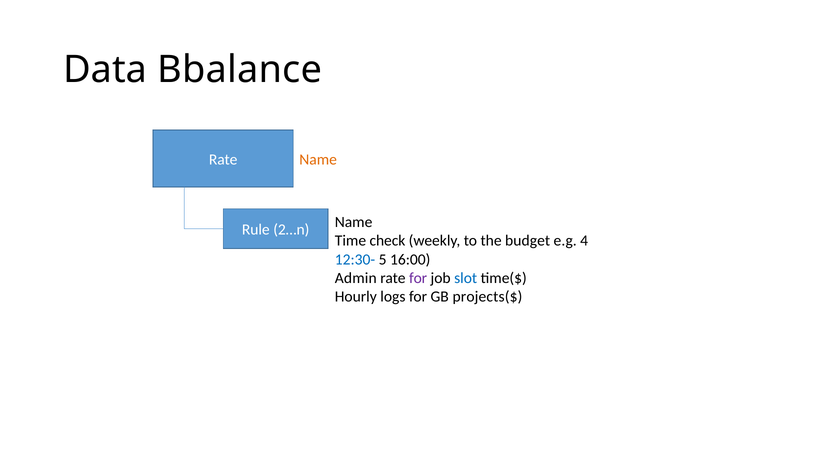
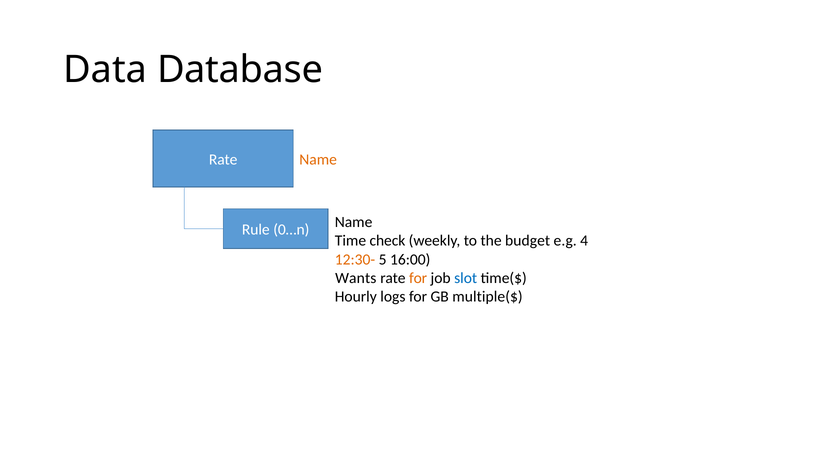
Bbalance: Bbalance -> Database
2…n: 2…n -> 0…n
12:30- colour: blue -> orange
Admin: Admin -> Wants
for at (418, 278) colour: purple -> orange
projects($: projects($ -> multiple($
